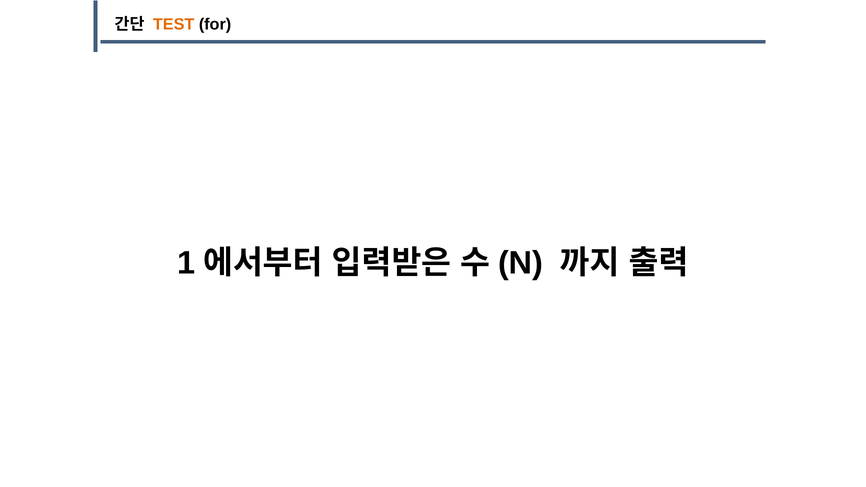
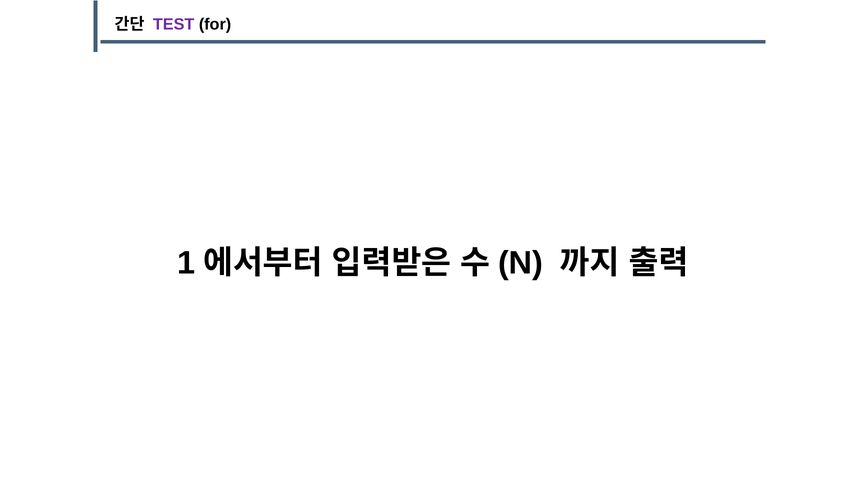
TEST colour: orange -> purple
